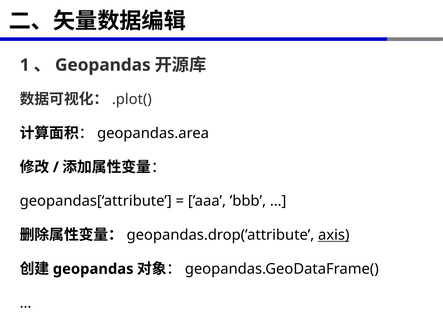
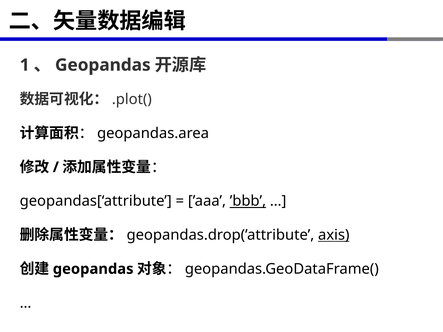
’bbb underline: none -> present
